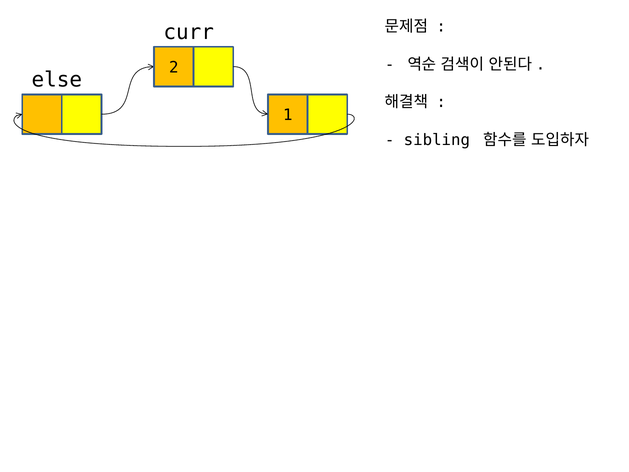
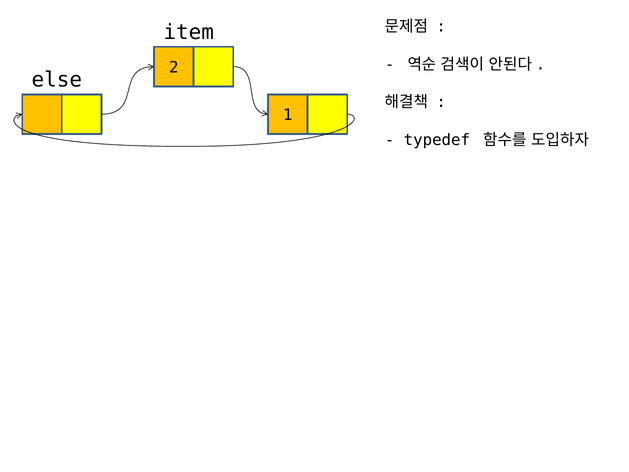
curr: curr -> item
sibling: sibling -> typedef
